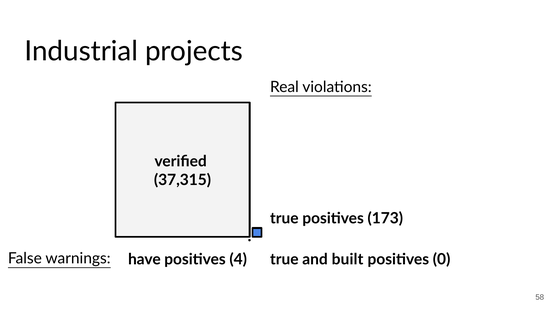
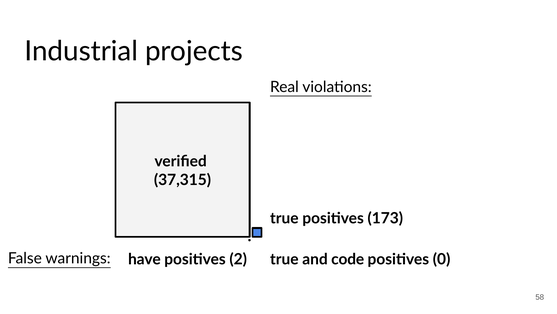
4: 4 -> 2
built: built -> code
